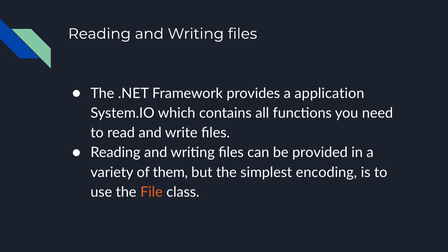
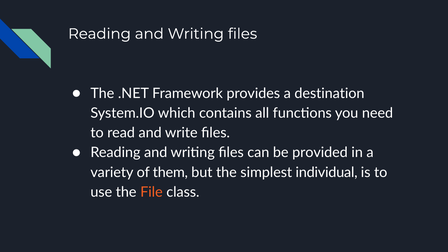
application: application -> destination
encoding: encoding -> individual
